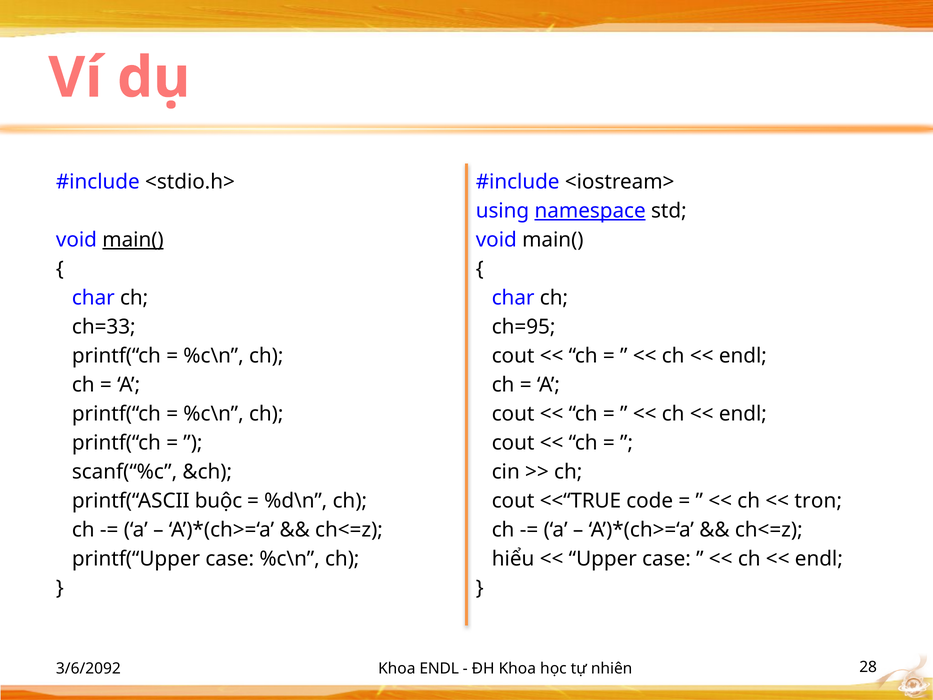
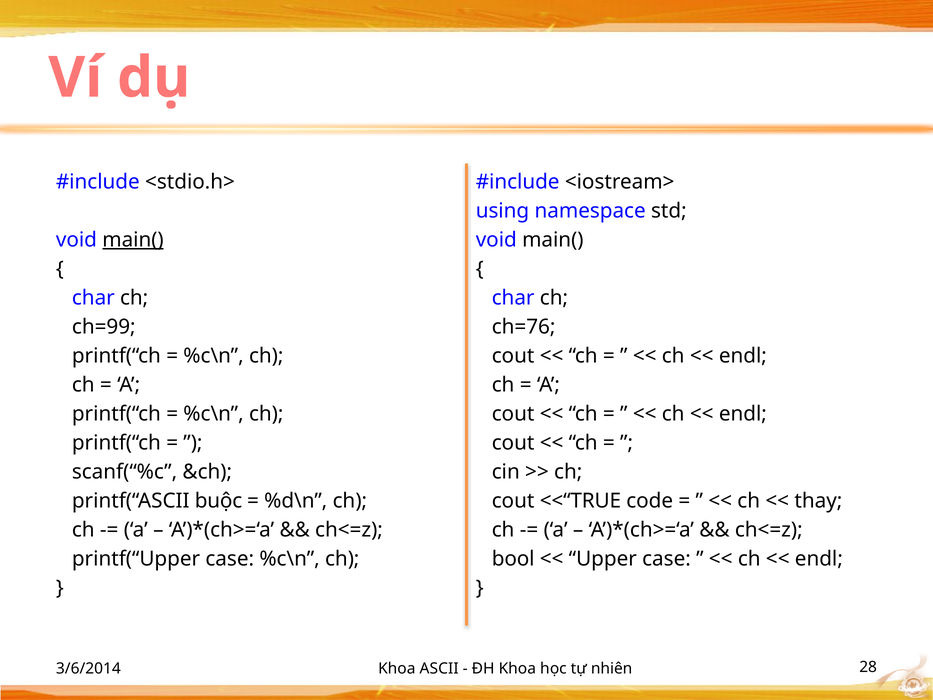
namespace underline: present -> none
ch=33: ch=33 -> ch=99
ch=95: ch=95 -> ch=76
tron: tron -> thay
hiểu: hiểu -> bool
3/6/2092: 3/6/2092 -> 3/6/2014
Khoa ENDL: ENDL -> ASCII
